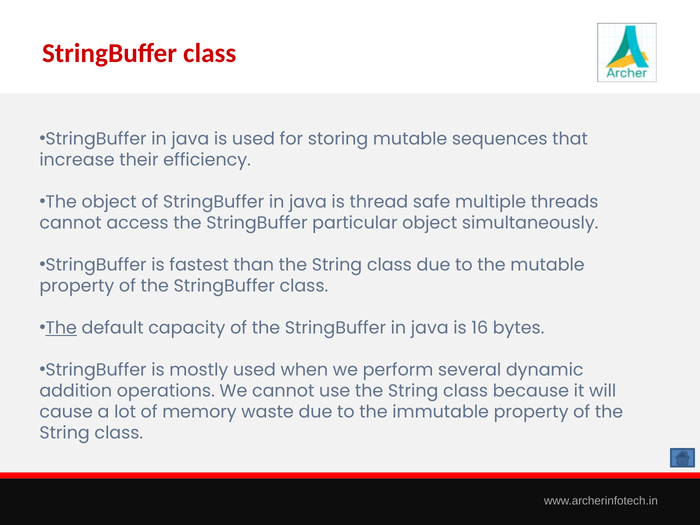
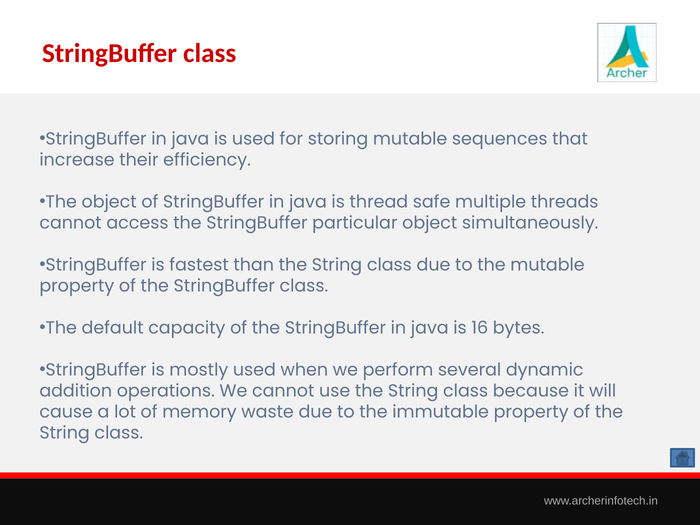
The at (61, 328) underline: present -> none
